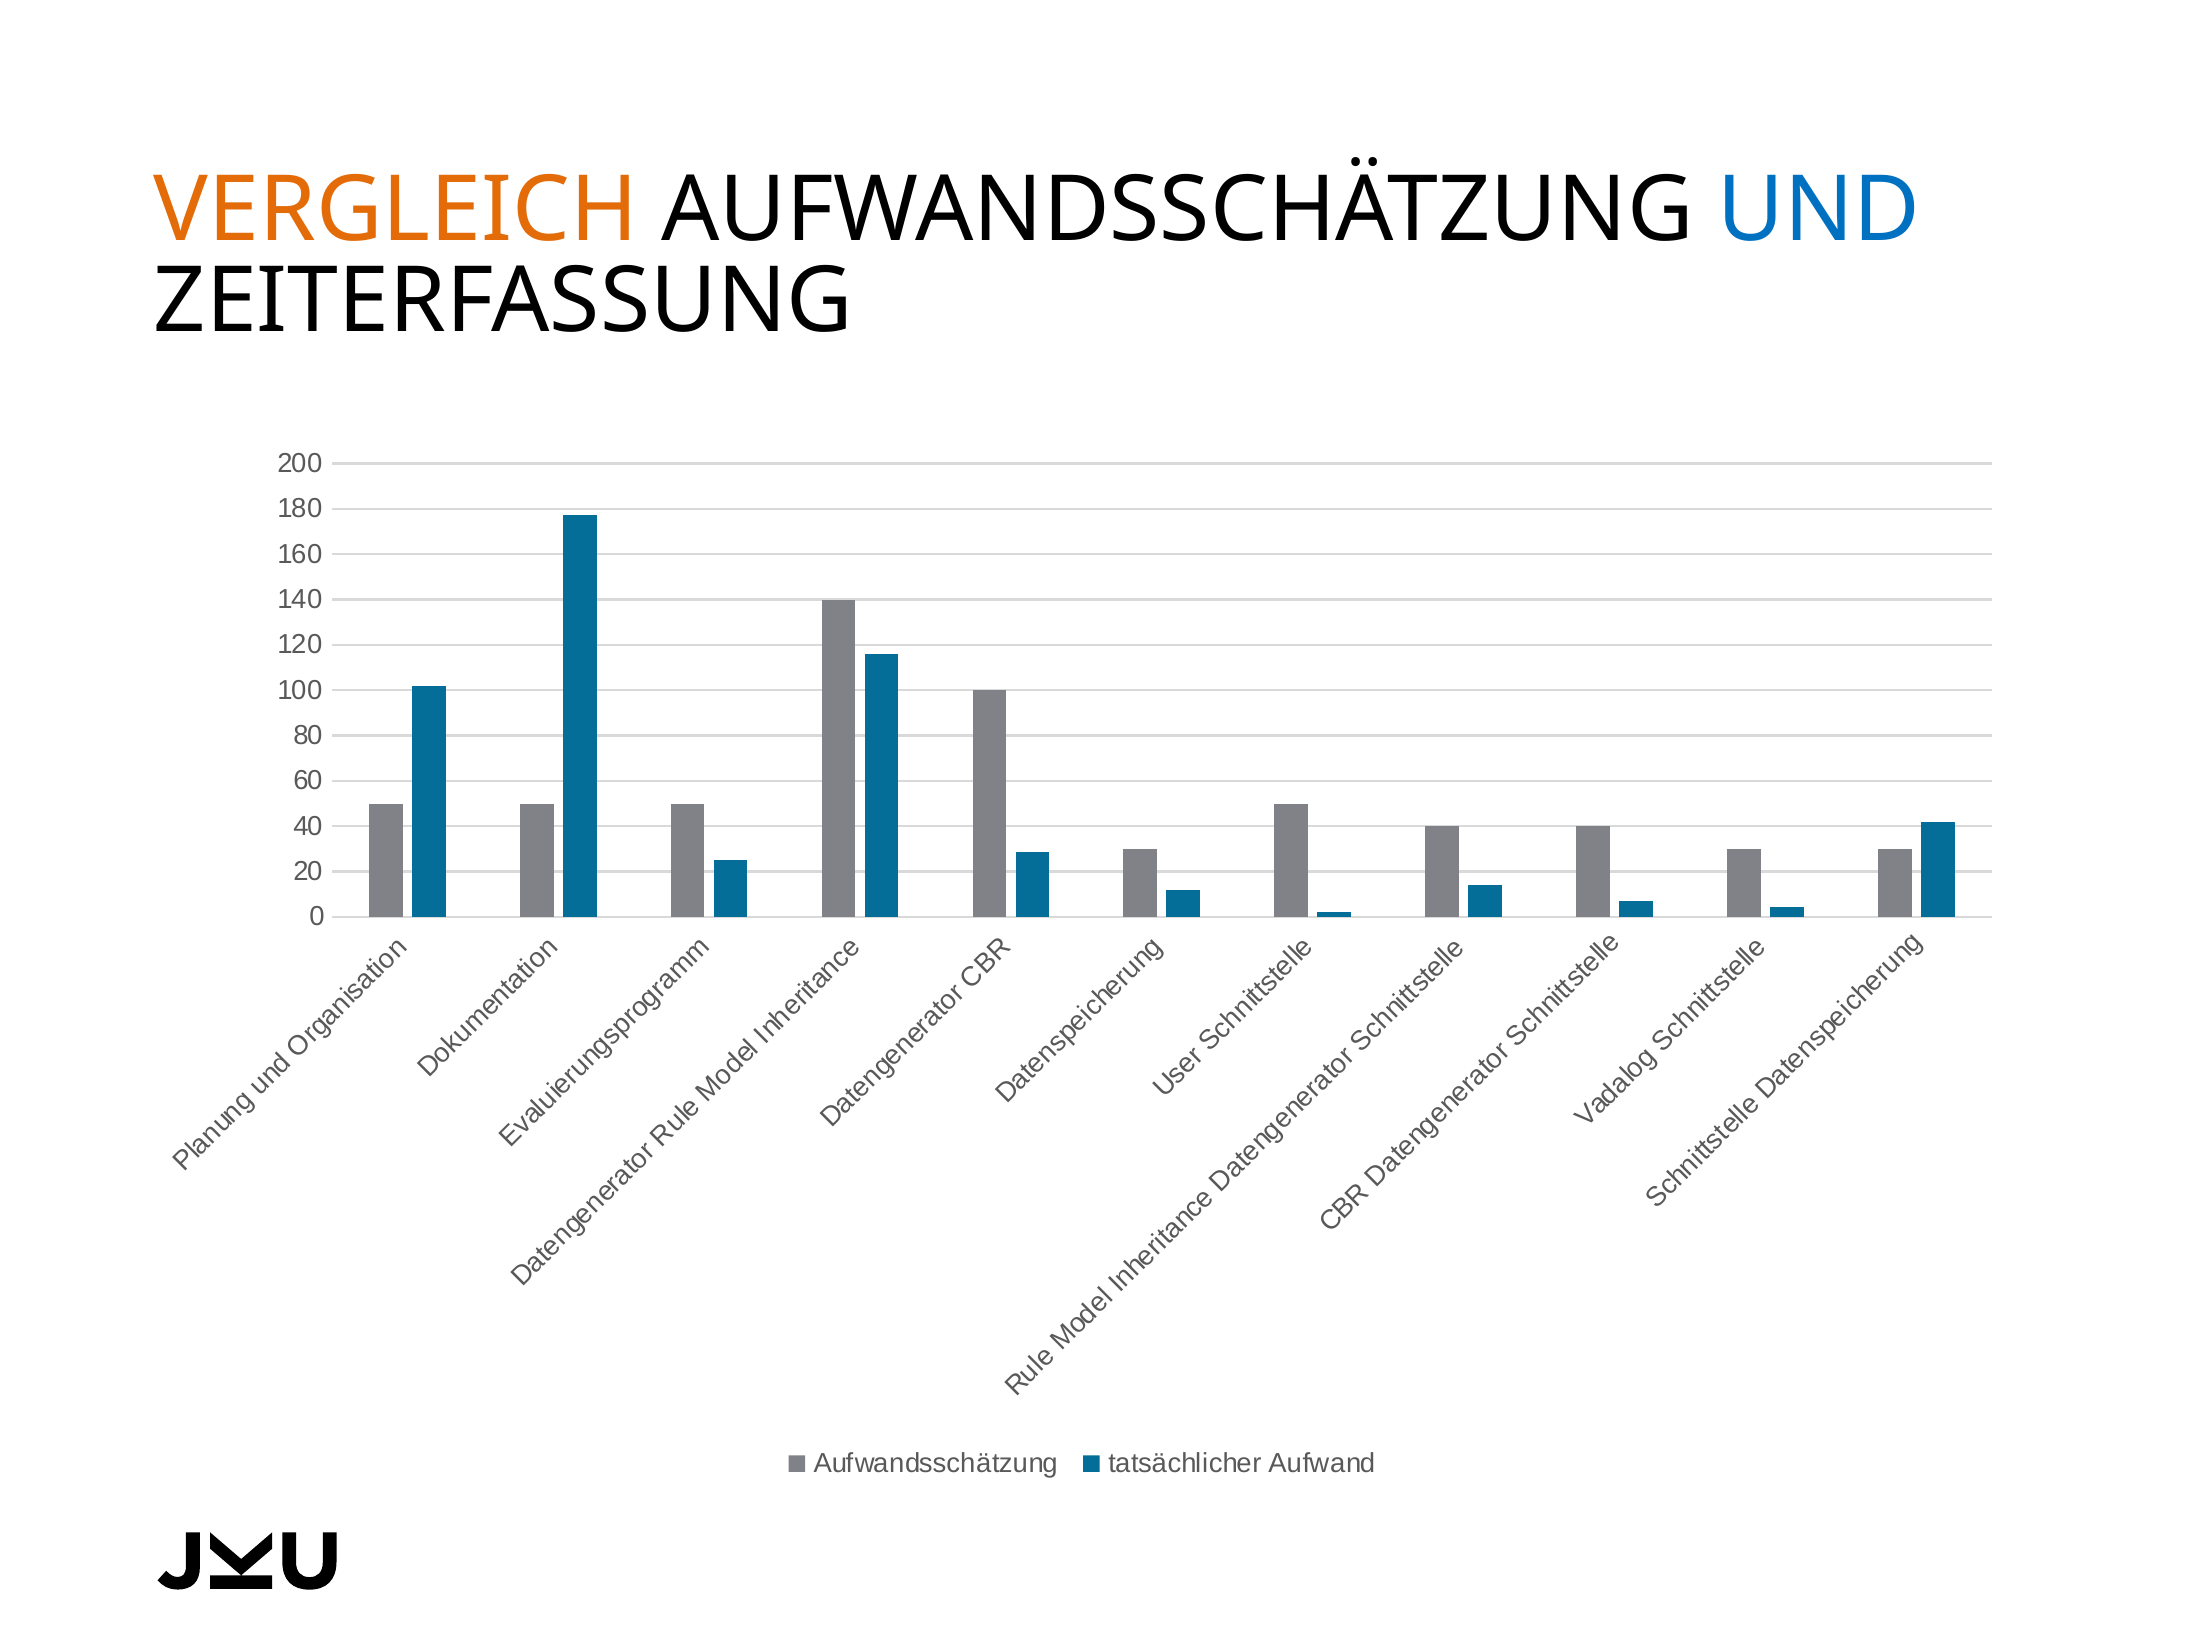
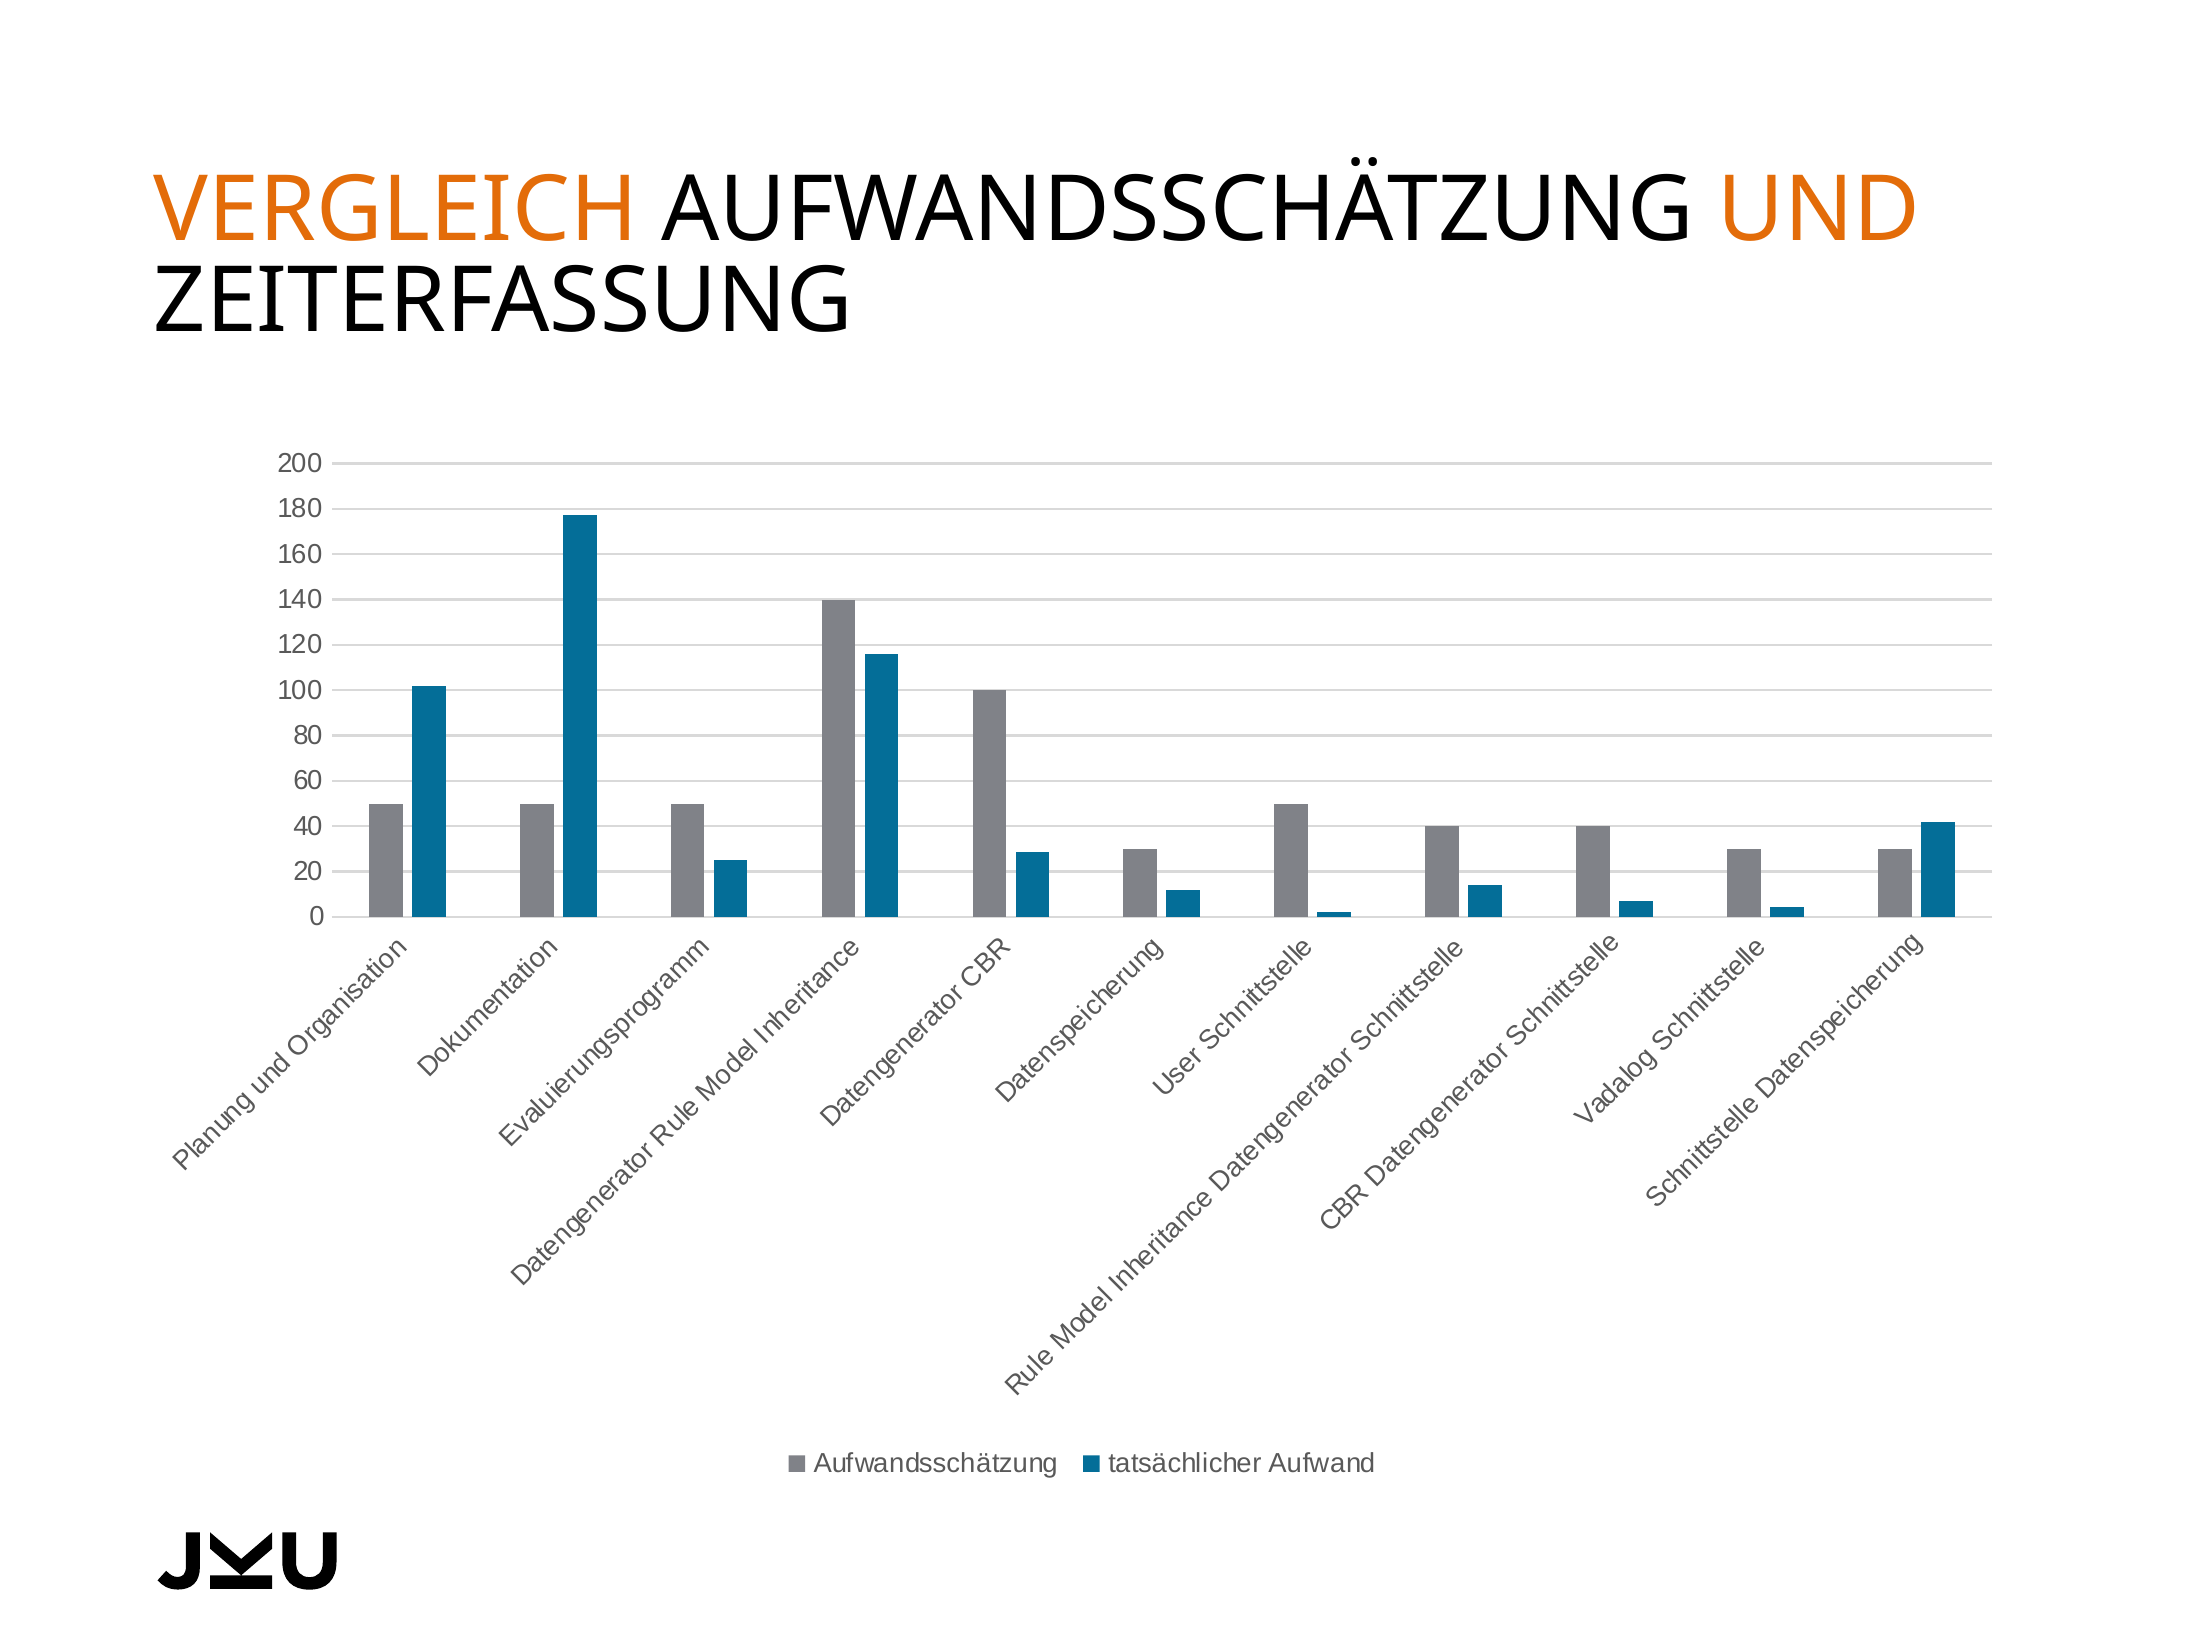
UND colour: blue -> orange
